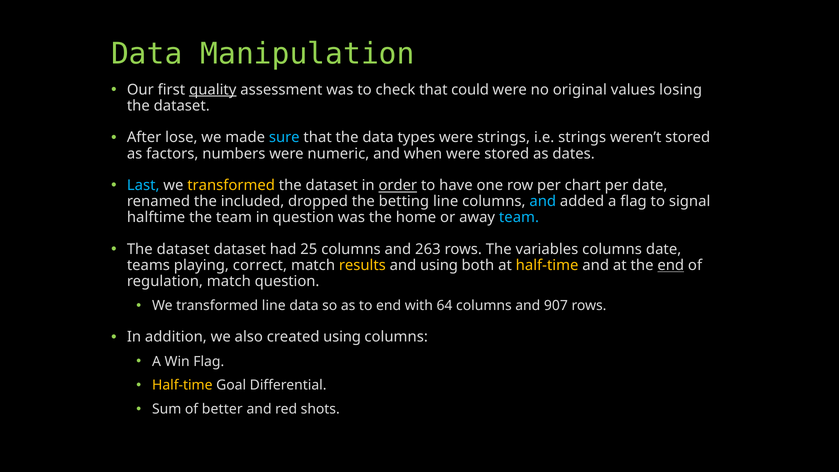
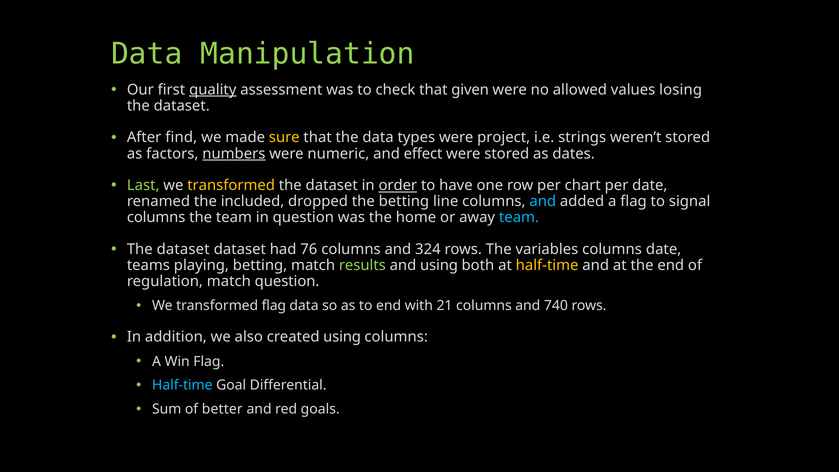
could: could -> given
original: original -> allowed
lose: lose -> find
sure colour: light blue -> yellow
were strings: strings -> project
numbers underline: none -> present
when: when -> effect
Last colour: light blue -> light green
halftime at (156, 218): halftime -> columns
25: 25 -> 76
263: 263 -> 324
playing correct: correct -> betting
results colour: yellow -> light green
end at (671, 265) underline: present -> none
transformed line: line -> flag
64: 64 -> 21
907: 907 -> 740
Half-time at (182, 385) colour: yellow -> light blue
shots: shots -> goals
